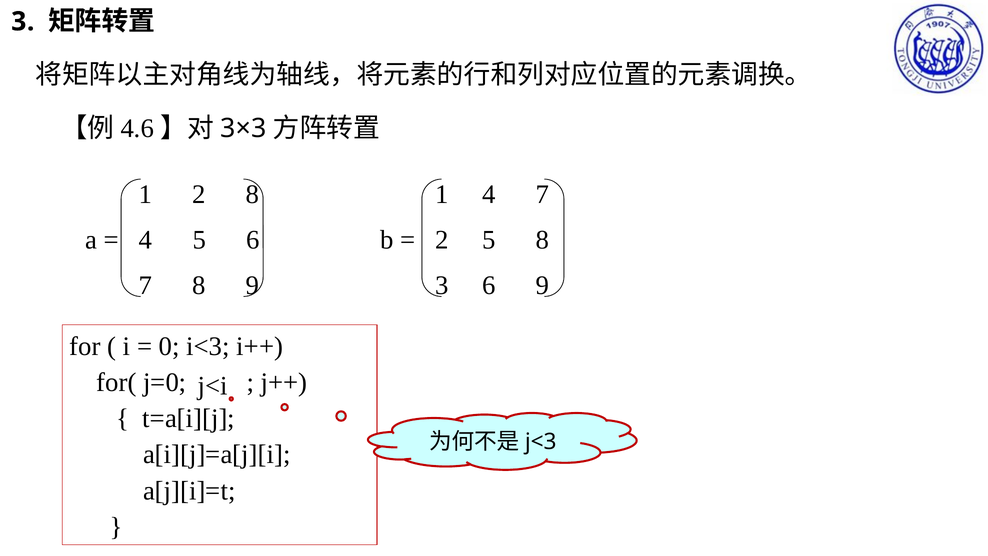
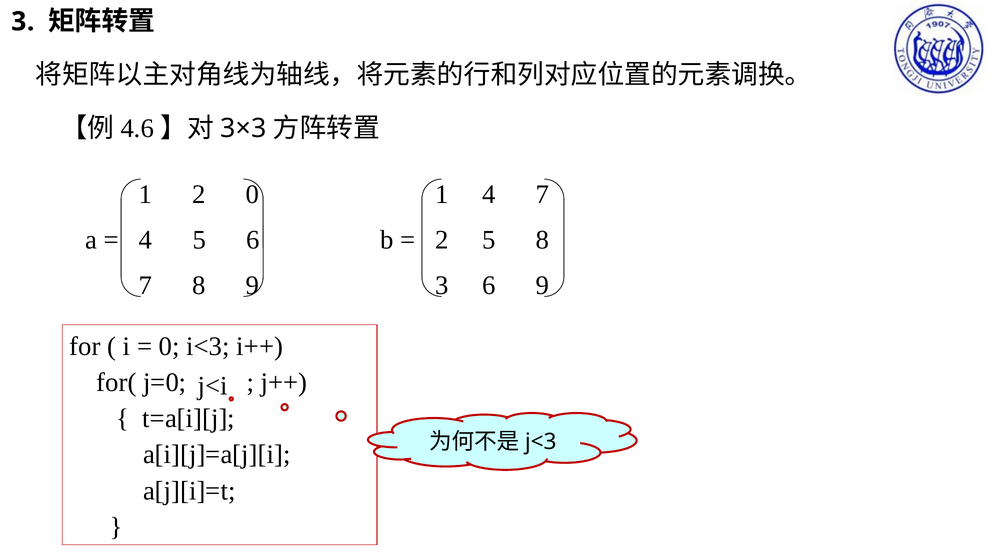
2 8: 8 -> 0
